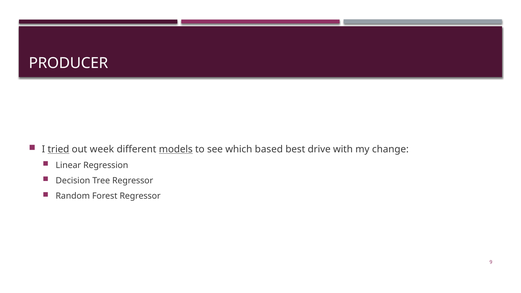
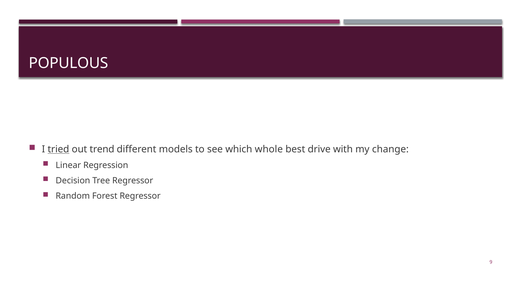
PRODUCER: PRODUCER -> POPULOUS
week: week -> trend
models underline: present -> none
based: based -> whole
